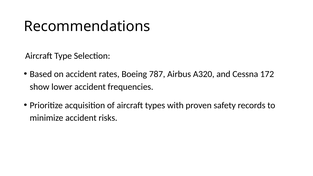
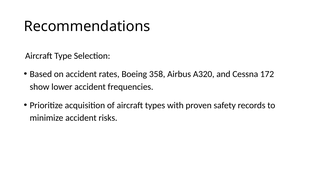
787: 787 -> 358
